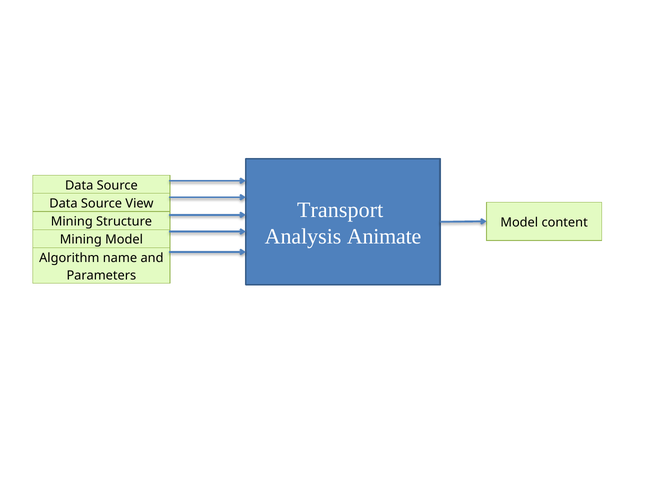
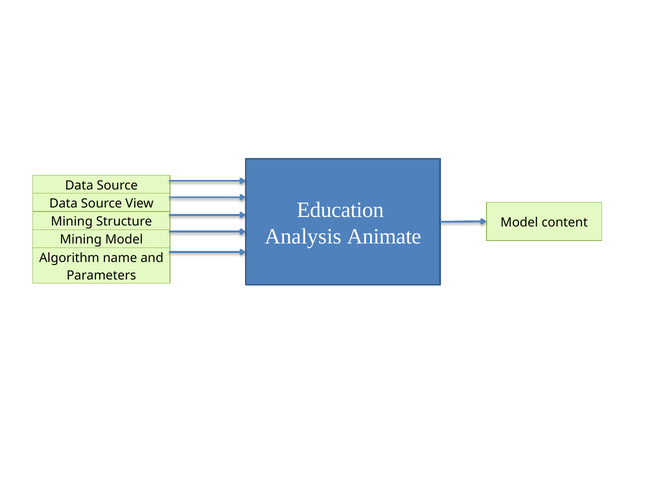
Transport: Transport -> Education
